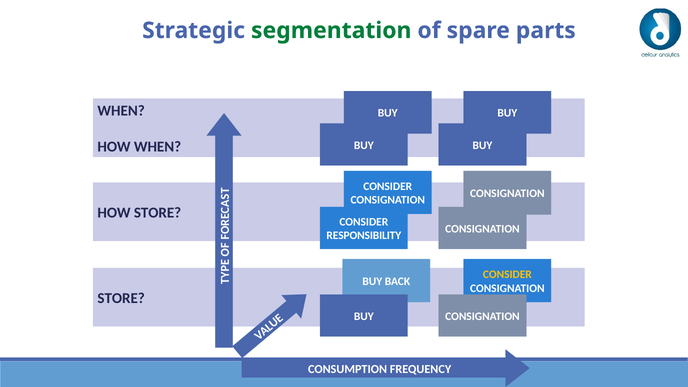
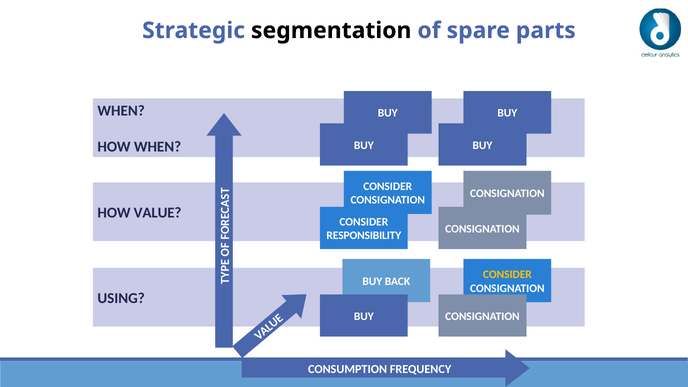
segmentation colour: green -> black
HOW STORE: STORE -> VALUE
STORE at (121, 298): STORE -> USING
